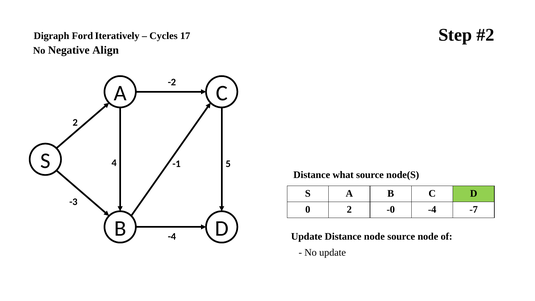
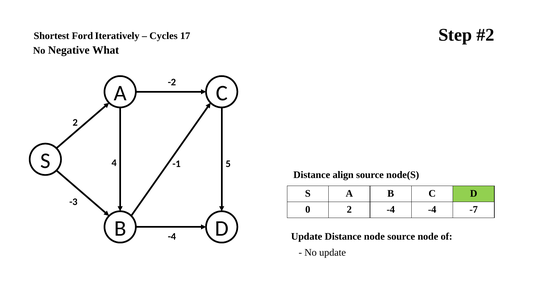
Digraph: Digraph -> Shortest
Align: Align -> What
what: what -> align
2 -0: -0 -> -4
